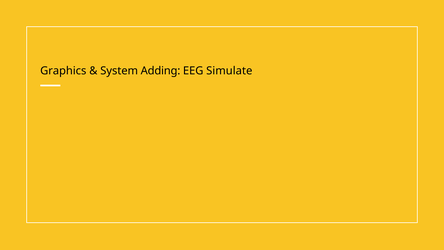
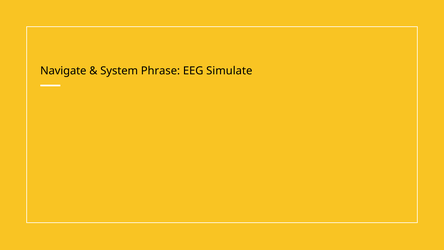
Graphics: Graphics -> Navigate
Adding: Adding -> Phrase
